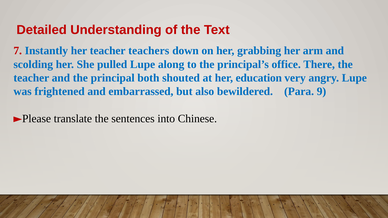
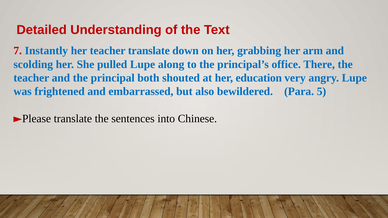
teacher teachers: teachers -> translate
9: 9 -> 5
